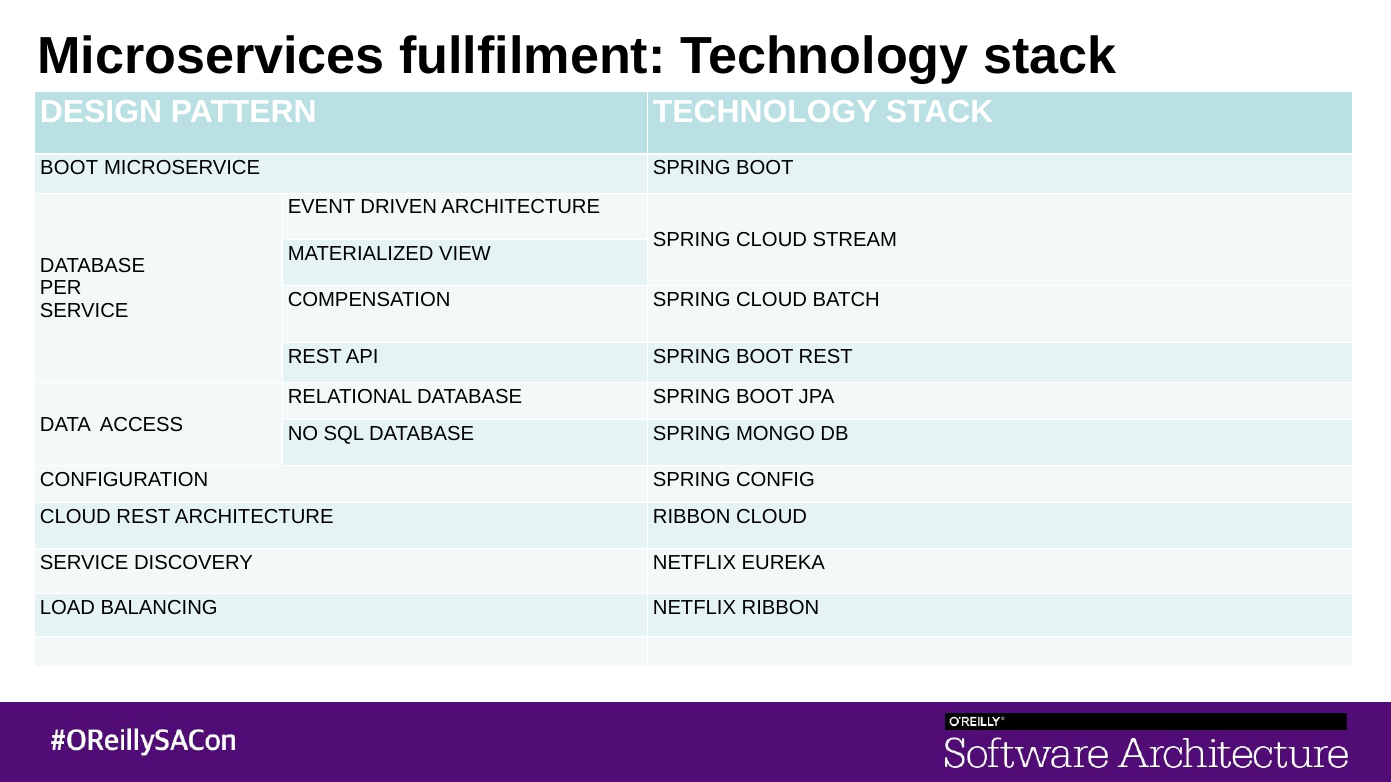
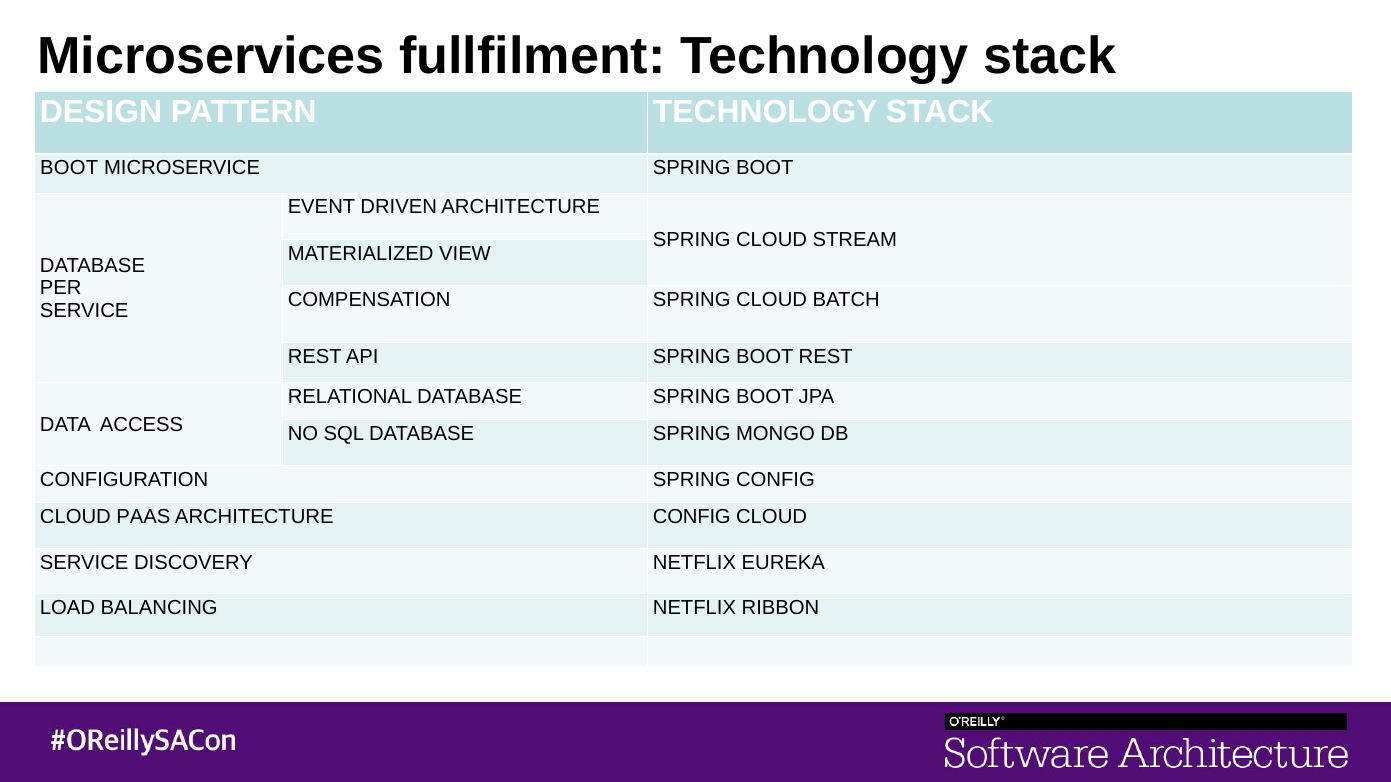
CLOUD REST: REST -> PAAS
ARCHITECTURE RIBBON: RIBBON -> CONFIG
